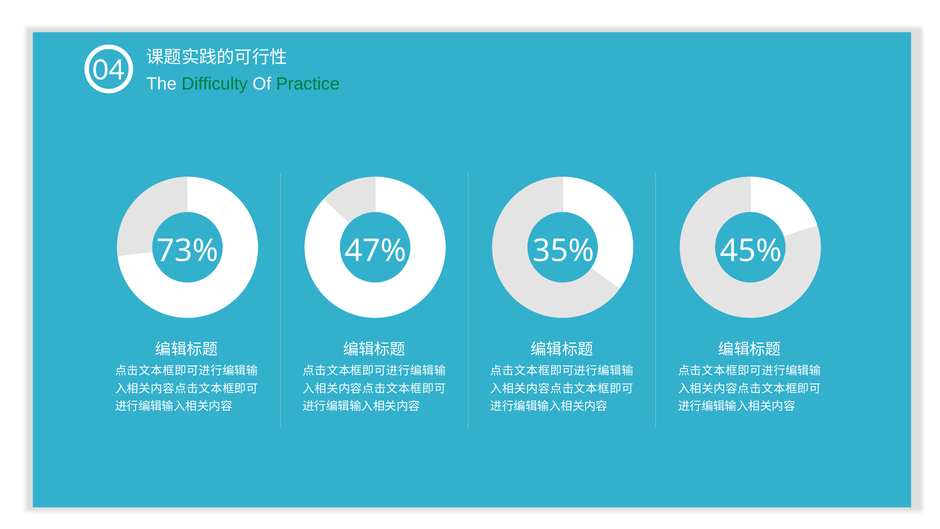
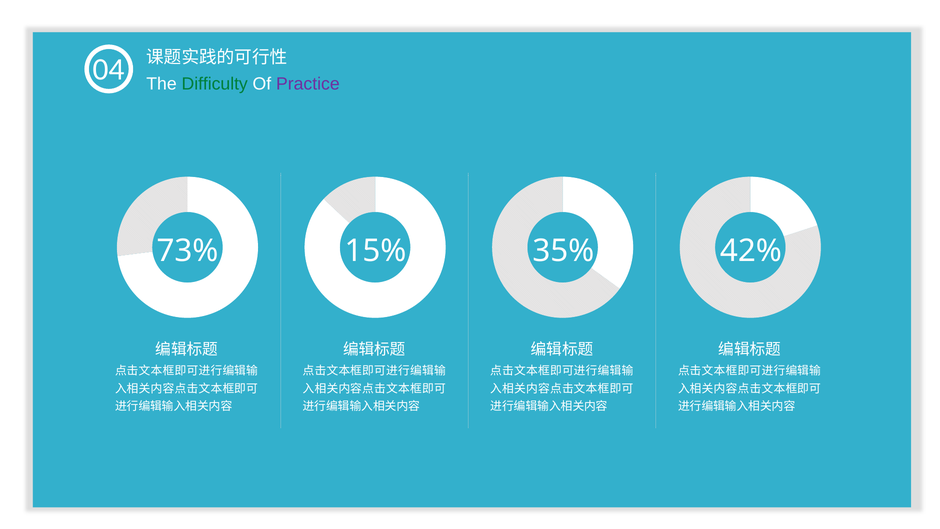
Practice colour: green -> purple
47%: 47% -> 15%
45%: 45% -> 42%
